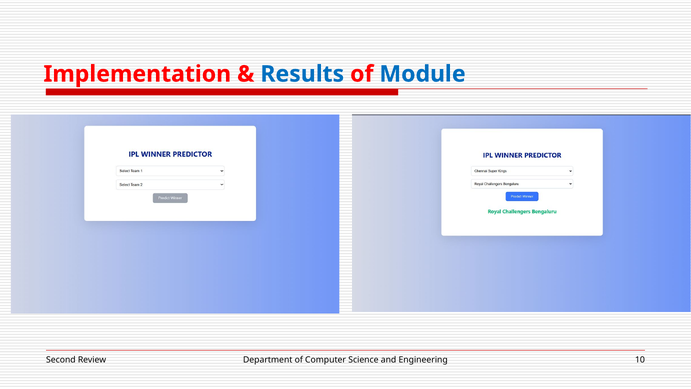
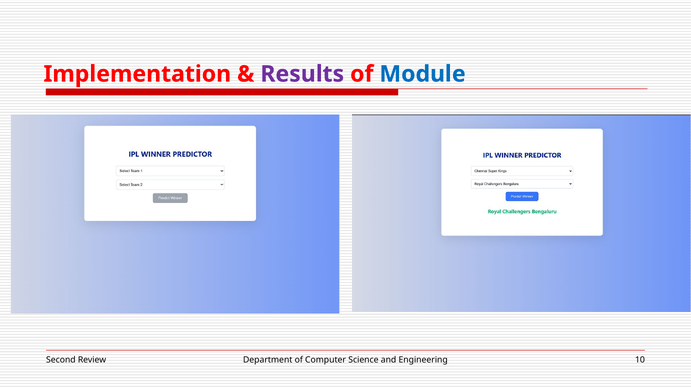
Results colour: blue -> purple
